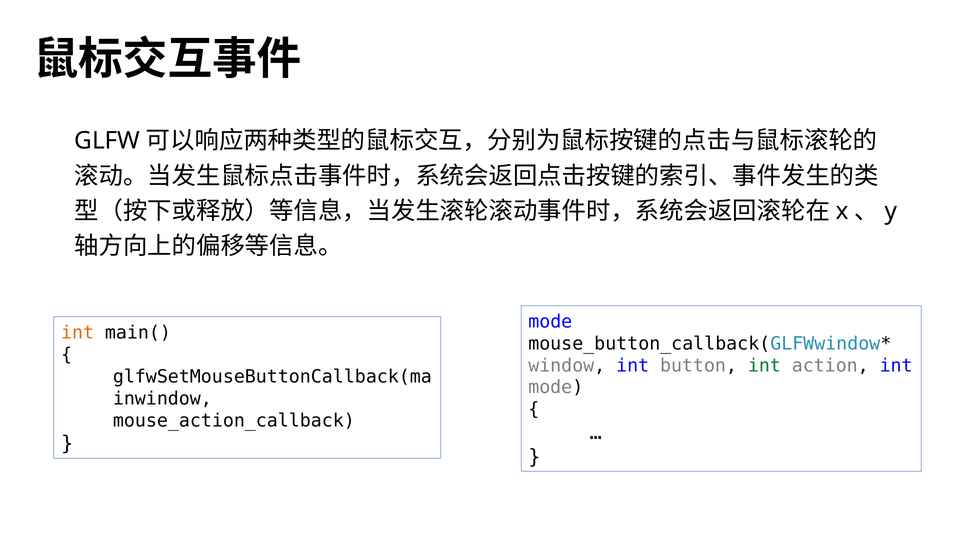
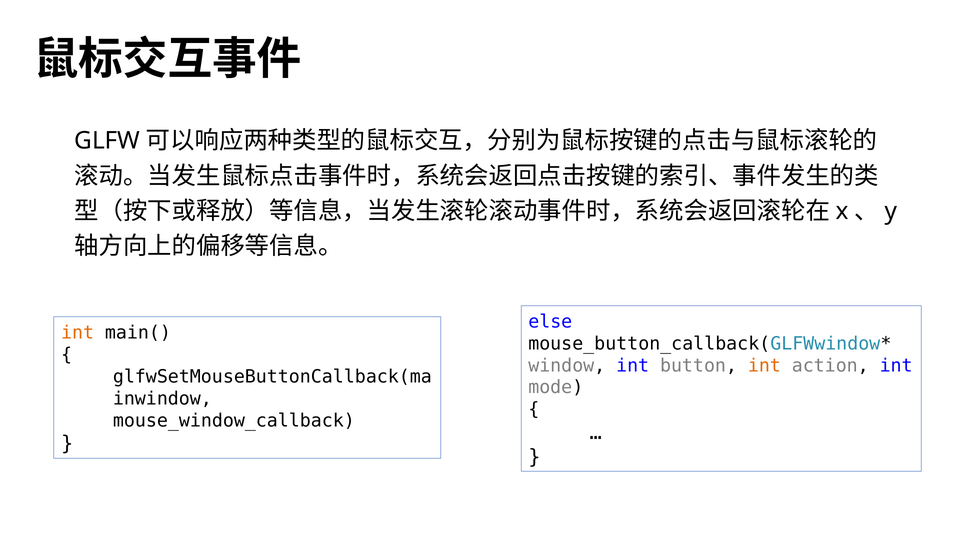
mode at (550, 322): mode -> else
int at (764, 366) colour: green -> orange
mouse_action_callback: mouse_action_callback -> mouse_window_callback
